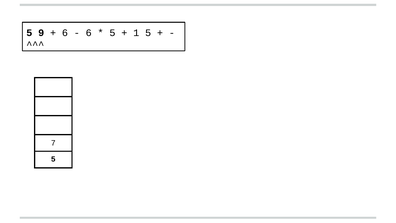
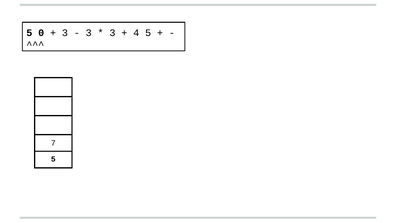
9: 9 -> 0
6 at (65, 33): 6 -> 3
6 at (89, 33): 6 -> 3
5 at (112, 33): 5 -> 3
1: 1 -> 4
